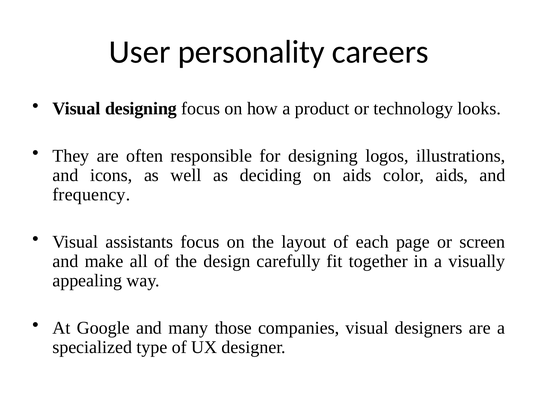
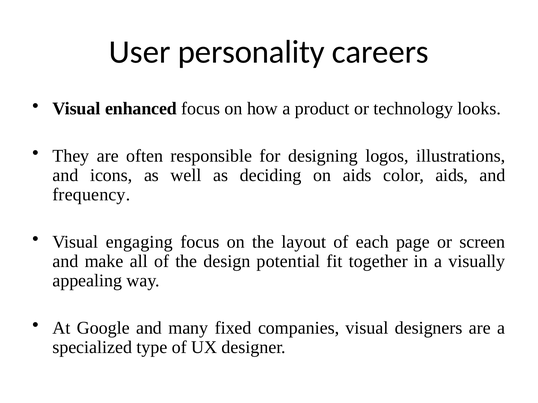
Visual designing: designing -> enhanced
assistants: assistants -> engaging
carefully: carefully -> potential
those: those -> fixed
